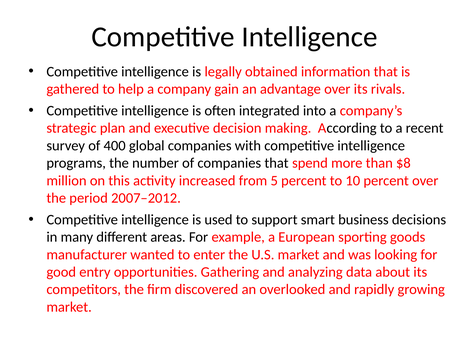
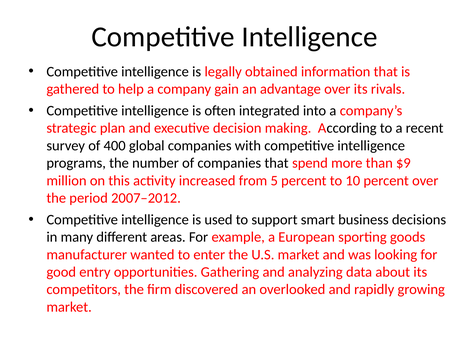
$8: $8 -> $9
